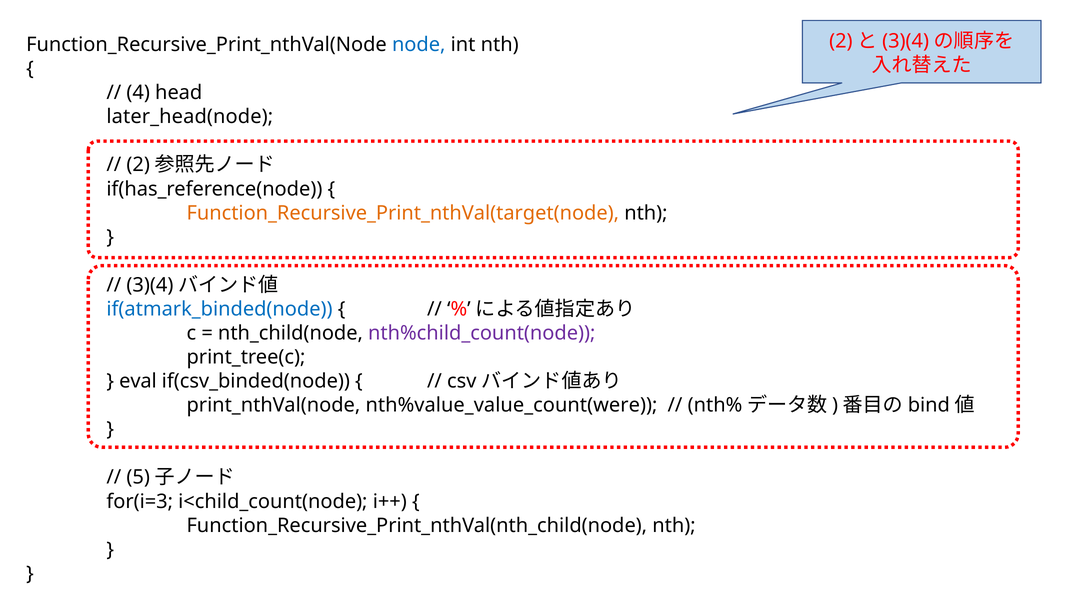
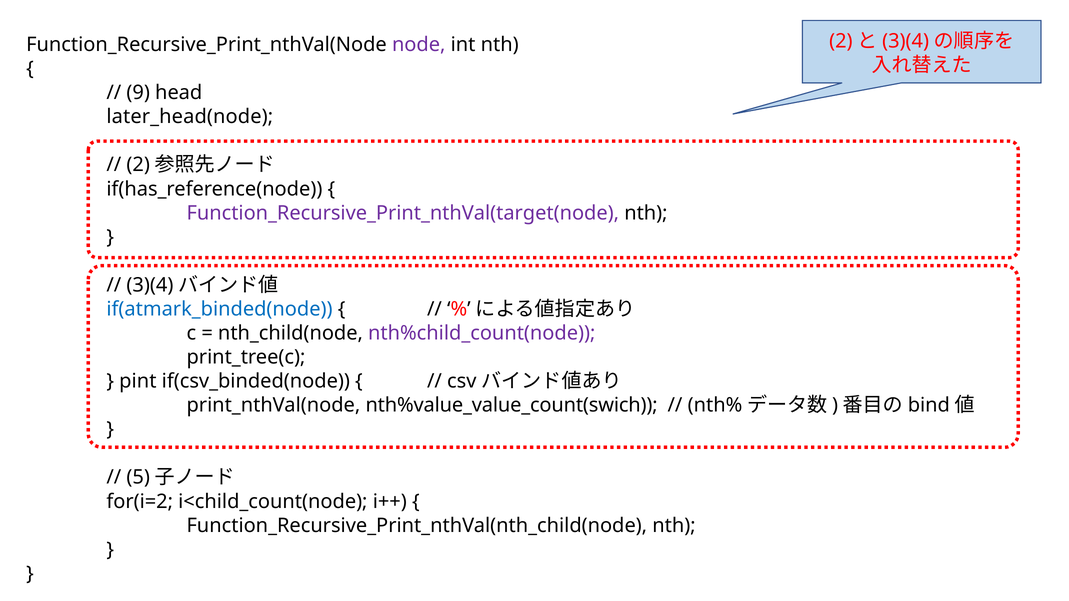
node colour: blue -> purple
4: 4 -> 9
Function_Recursive_Print_nthVal(target(node colour: orange -> purple
eval: eval -> pint
nth%value_value_count(were: nth%value_value_count(were -> nth%value_value_count(swich
for(i=3: for(i=3 -> for(i=2
